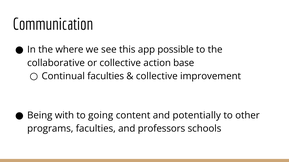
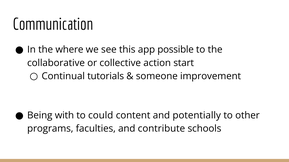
base: base -> start
Continual faculties: faculties -> tutorials
collective at (157, 76): collective -> someone
going: going -> could
professors: professors -> contribute
